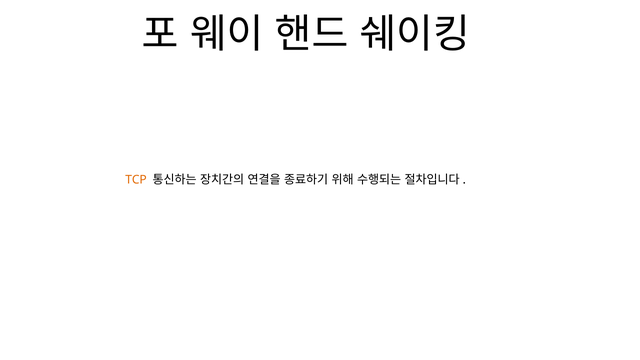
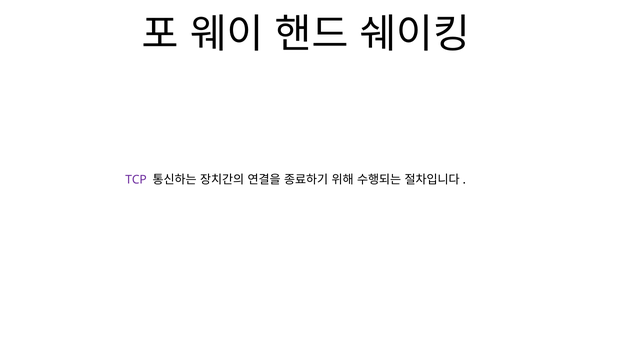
TCP colour: orange -> purple
